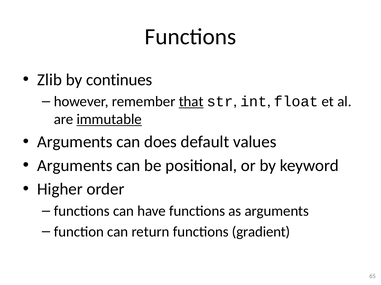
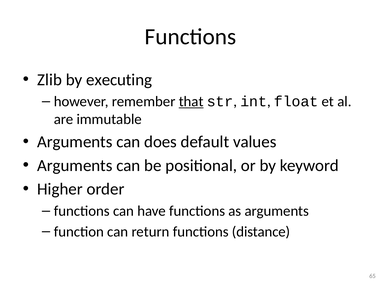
continues: continues -> executing
immutable underline: present -> none
gradient: gradient -> distance
